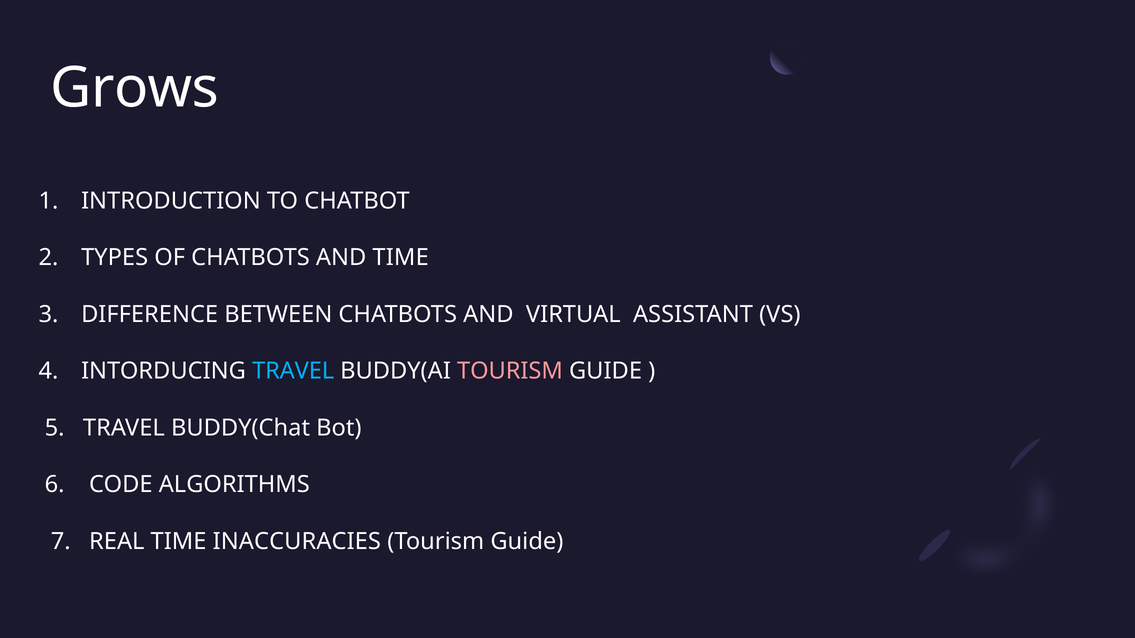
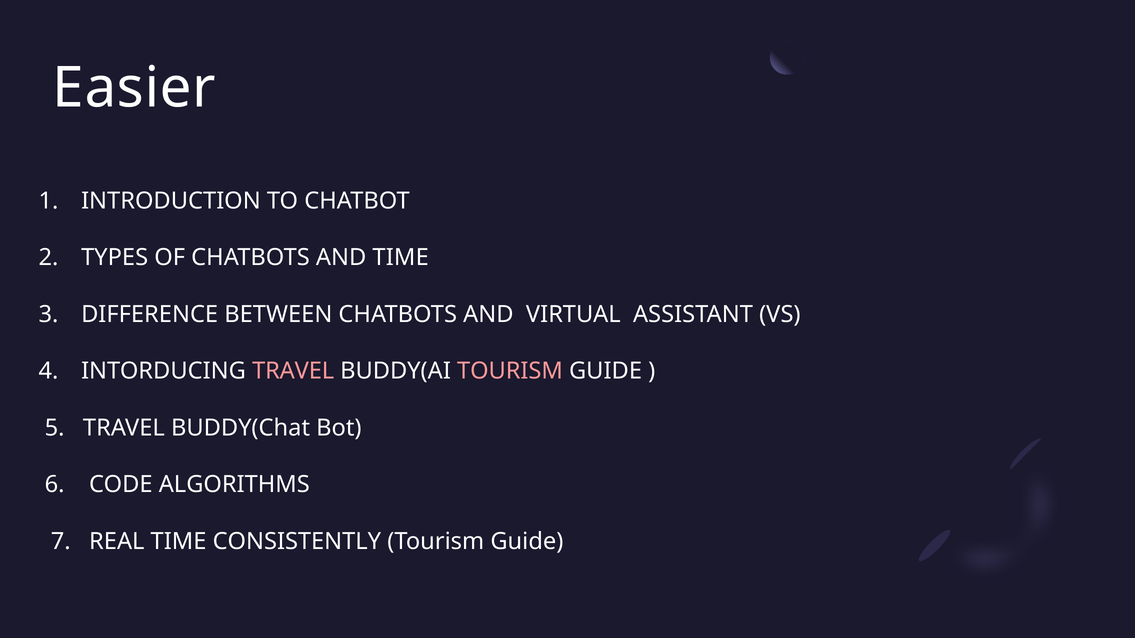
Grows: Grows -> Easier
TRAVEL at (293, 371) colour: light blue -> pink
INACCURACIES: INACCURACIES -> CONSISTENTLY
